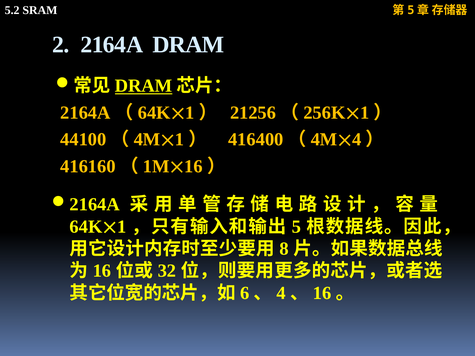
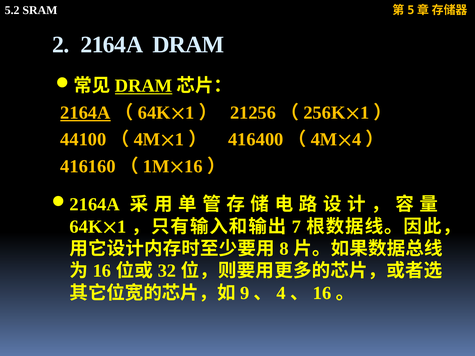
2164A at (85, 113) underline: none -> present
5: 5 -> 7
6: 6 -> 9
